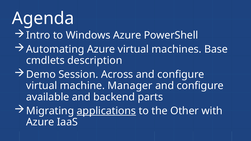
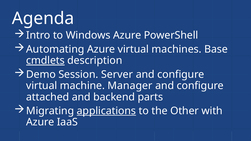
cmdlets underline: none -> present
Across: Across -> Server
available: available -> attached
